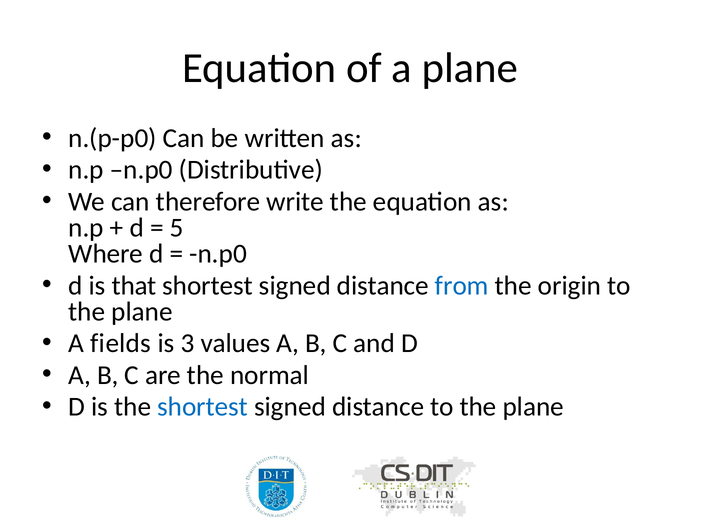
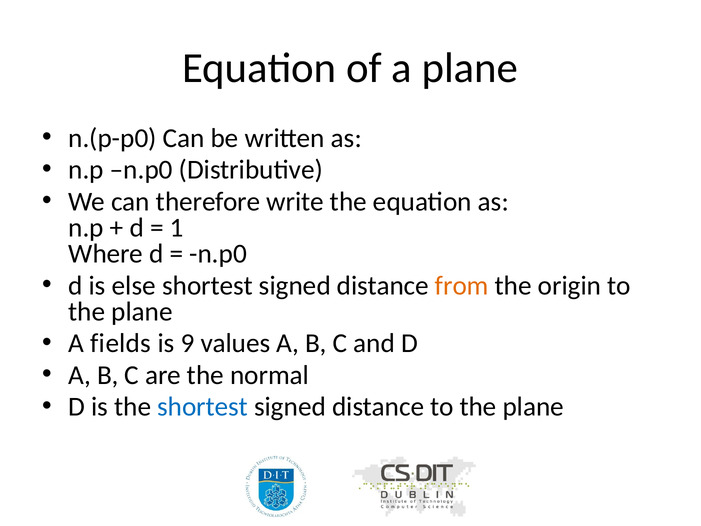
5: 5 -> 1
that: that -> else
from colour: blue -> orange
3: 3 -> 9
